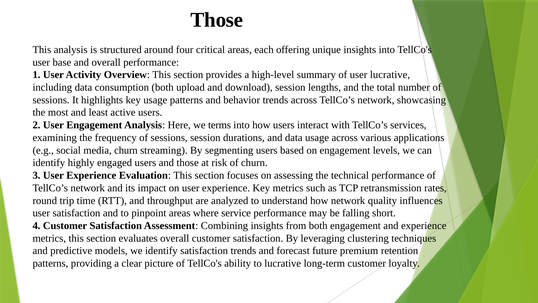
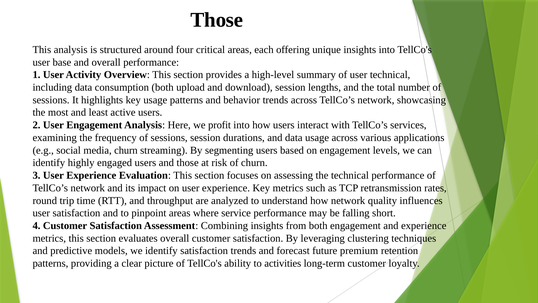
user lucrative: lucrative -> technical
terms: terms -> profit
to lucrative: lucrative -> activities
